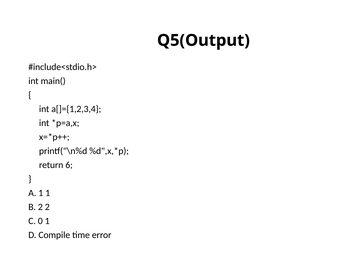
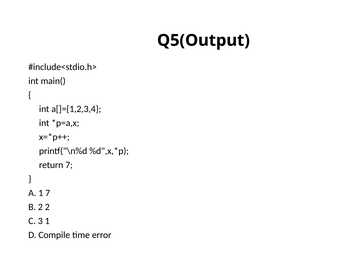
return 6: 6 -> 7
1 1: 1 -> 7
0: 0 -> 3
